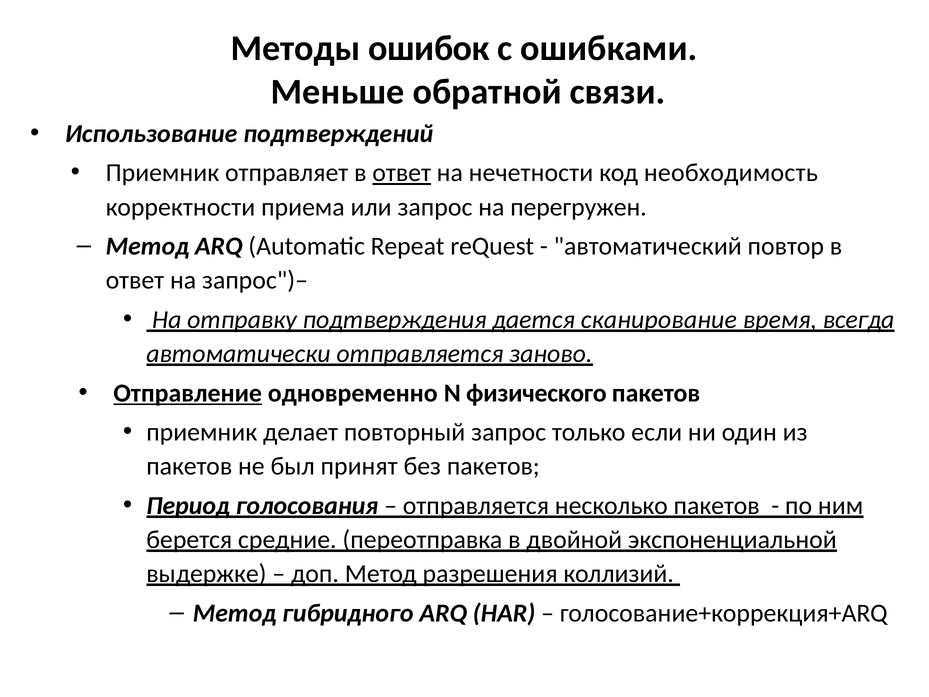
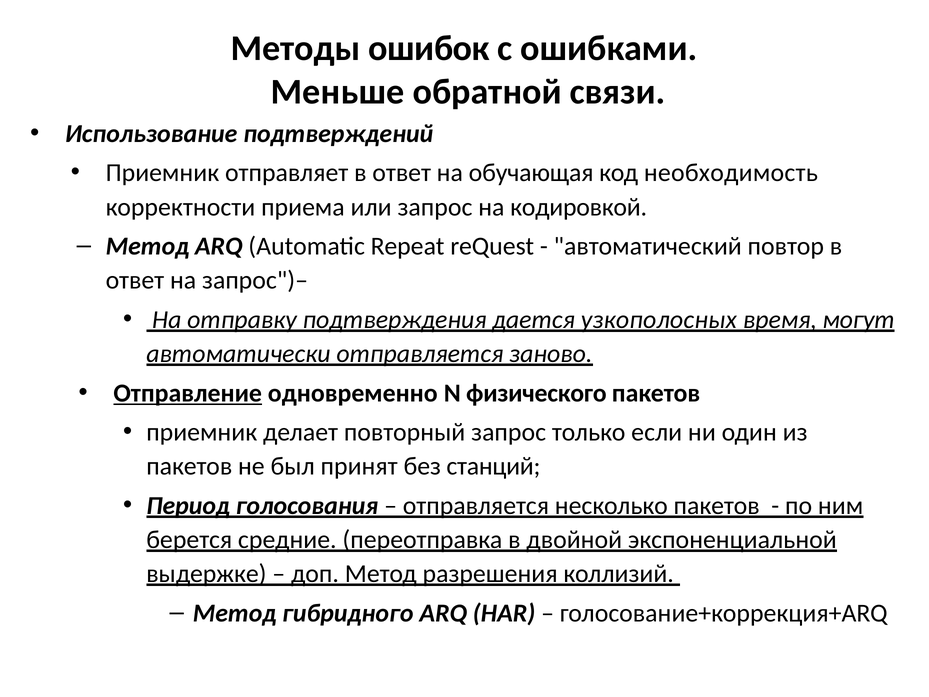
ответ at (402, 173) underline: present -> none
нечетности: нечетности -> обучающая
перегружен: перегружен -> кодировкой
сканирование: сканирование -> узкополосных
всегда: всегда -> могут
без пакетов: пакетов -> станций
